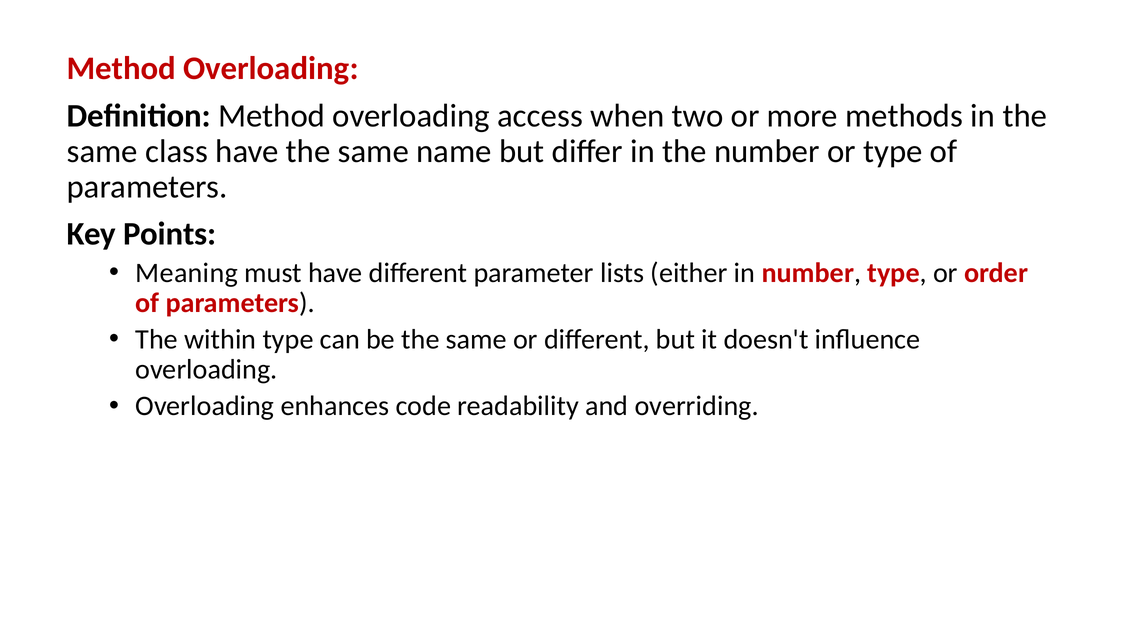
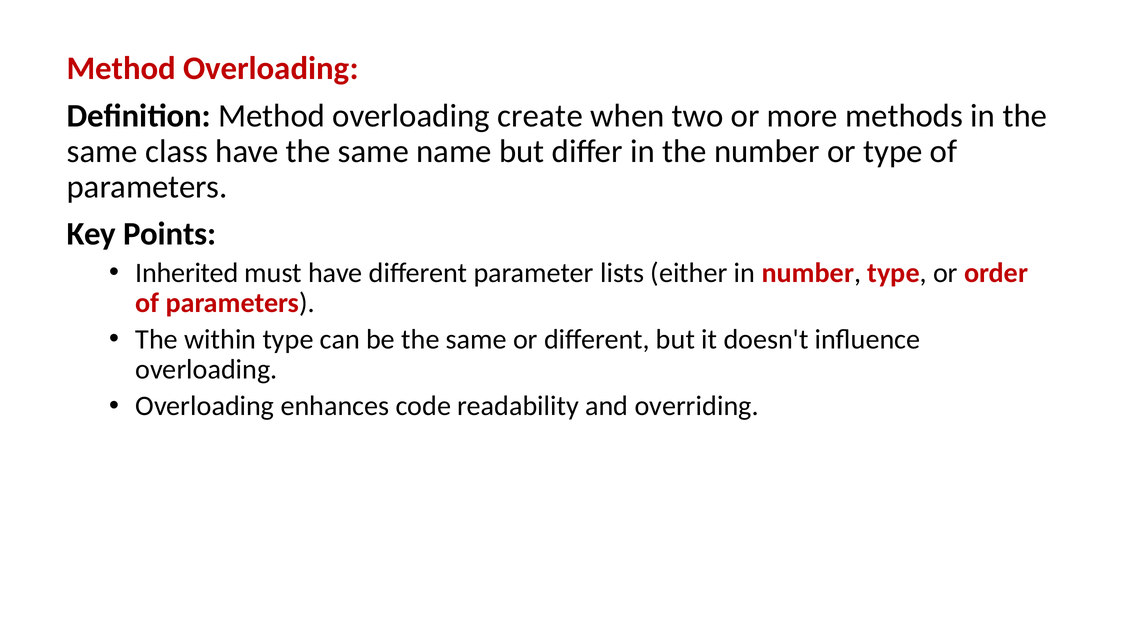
access: access -> create
Meaning: Meaning -> Inherited
